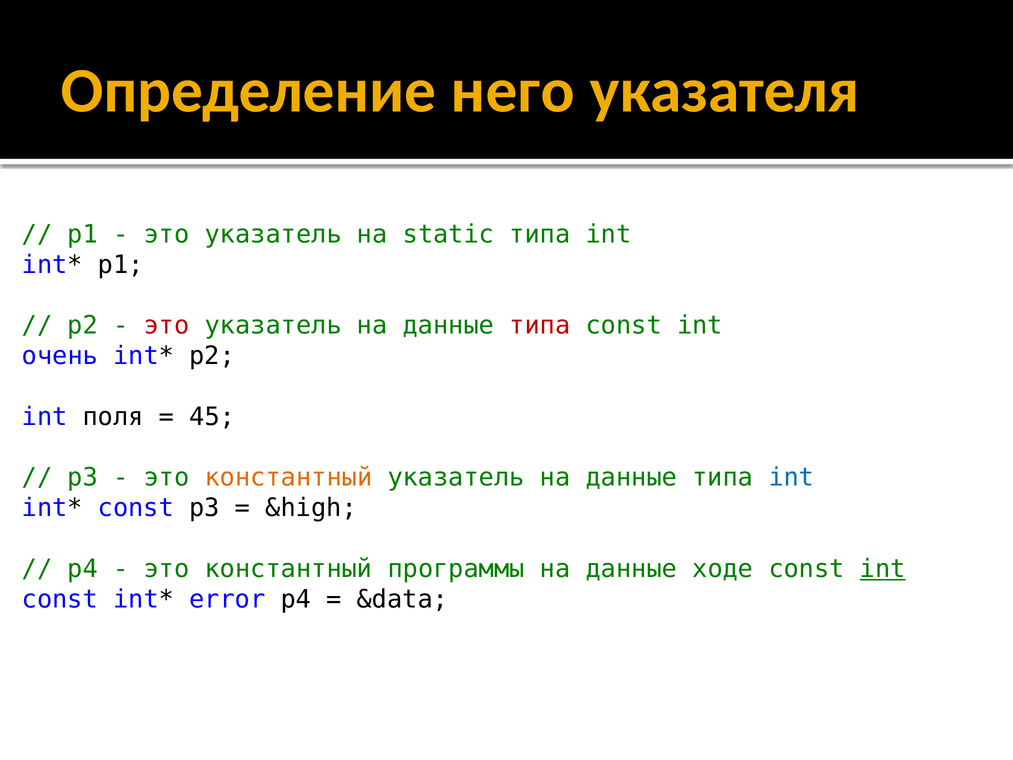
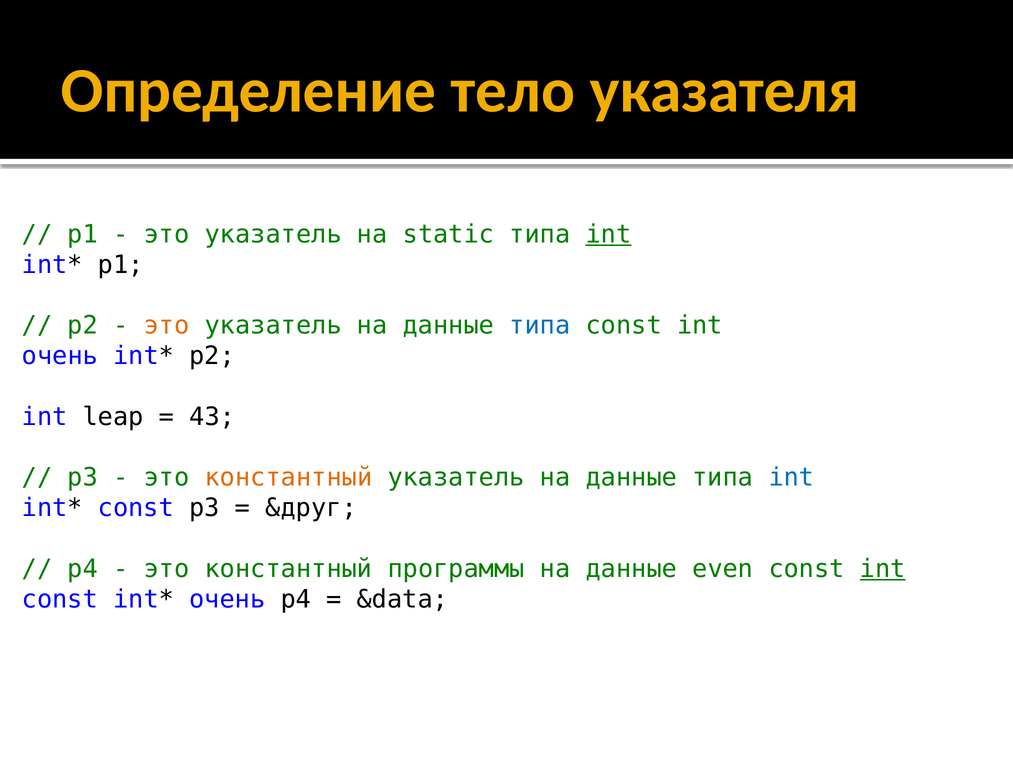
него: него -> тело
int at (608, 234) underline: none -> present
это at (167, 325) colour: red -> orange
типа at (540, 325) colour: red -> blue
поля: поля -> leap
45: 45 -> 43
&high: &high -> &друг
ходе: ходе -> even
error at (227, 599): error -> очень
